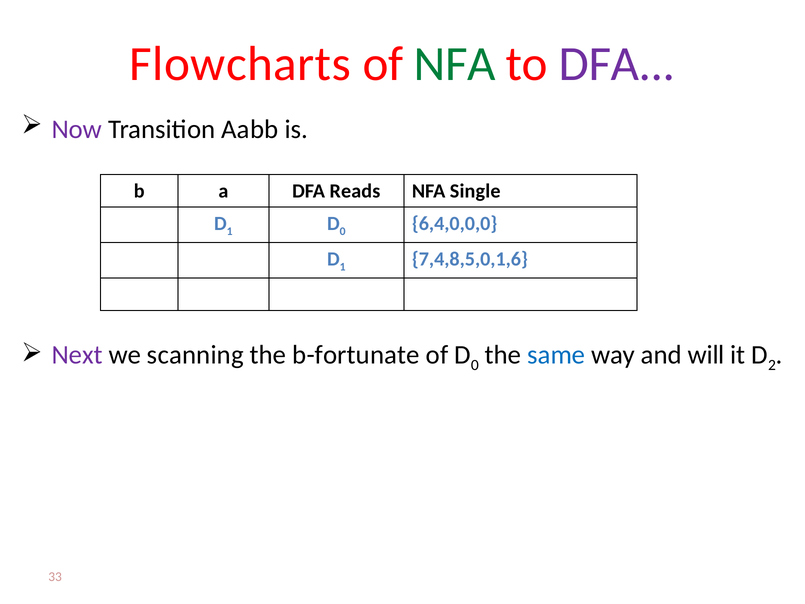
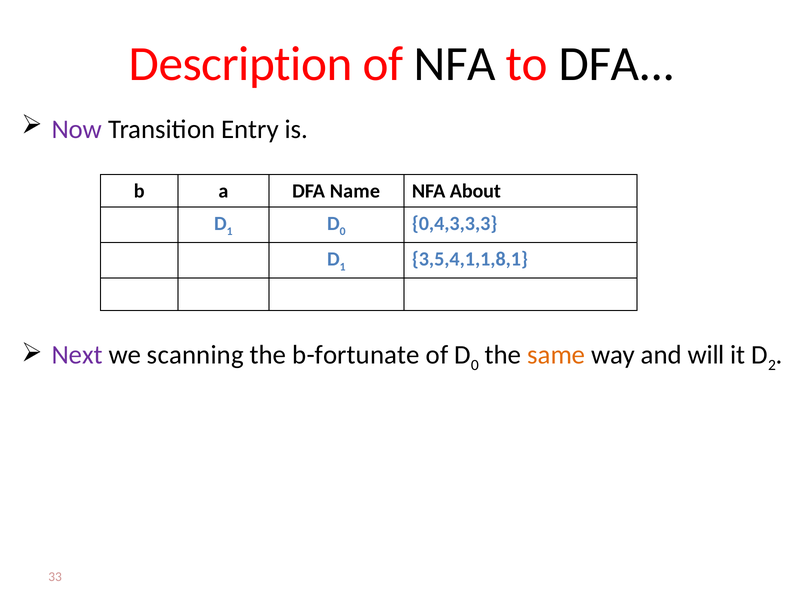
Flowcharts: Flowcharts -> Description
NFA at (455, 64) colour: green -> black
DFA at (617, 64) colour: purple -> black
Aabb: Aabb -> Entry
Reads: Reads -> Name
Single: Single -> About
6,4,0,0,0: 6,4,0,0,0 -> 0,4,3,3,3
7,4,8,5,0,1,6: 7,4,8,5,0,1,6 -> 3,5,4,1,1,8,1
same colour: blue -> orange
